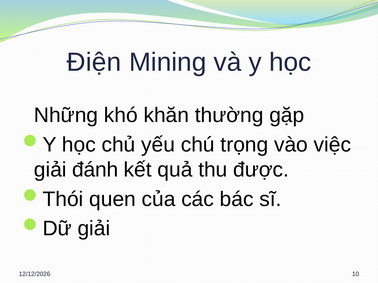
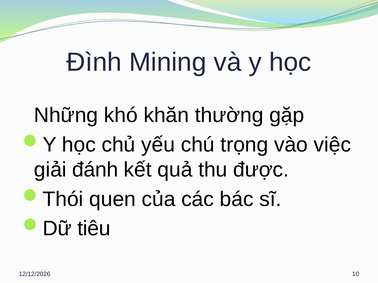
Điện: Điện -> Đình
giải at (94, 229): giải -> tiêu
